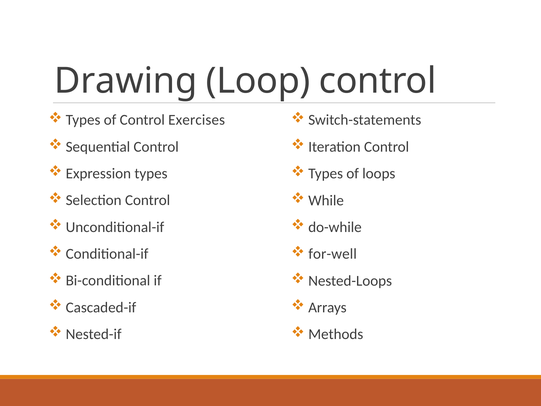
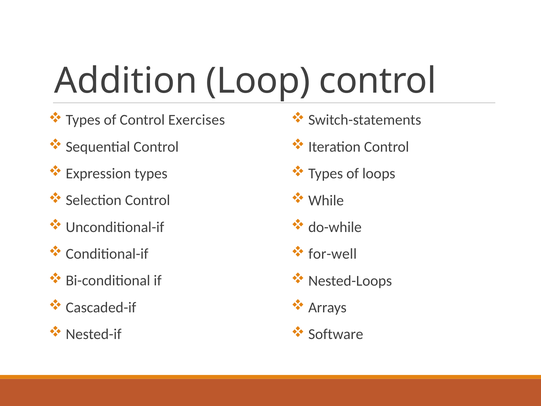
Drawing: Drawing -> Addition
Methods: Methods -> Software
